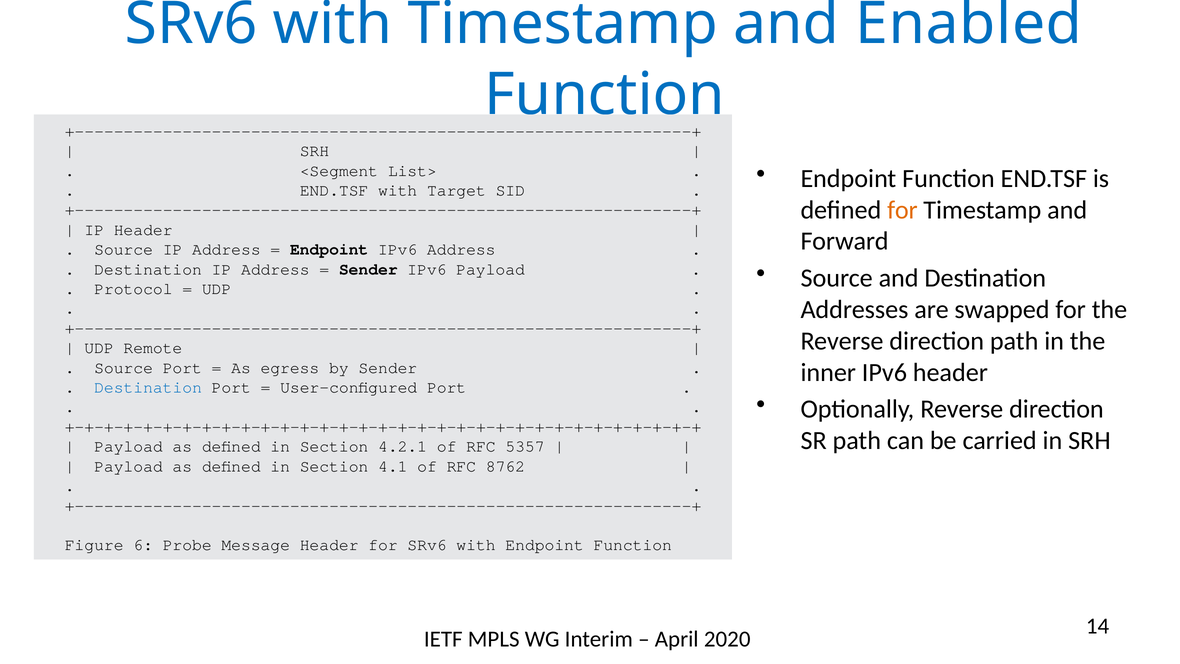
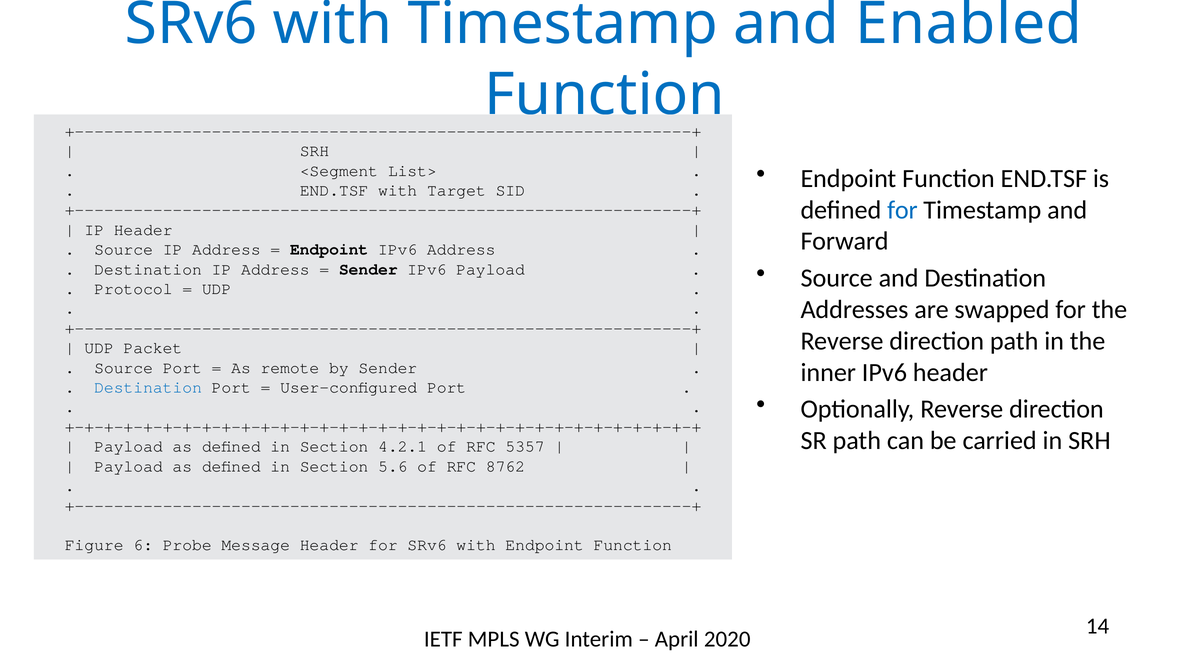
for at (902, 210) colour: orange -> blue
Remote: Remote -> Packet
egress: egress -> remote
4.1: 4.1 -> 5.6
